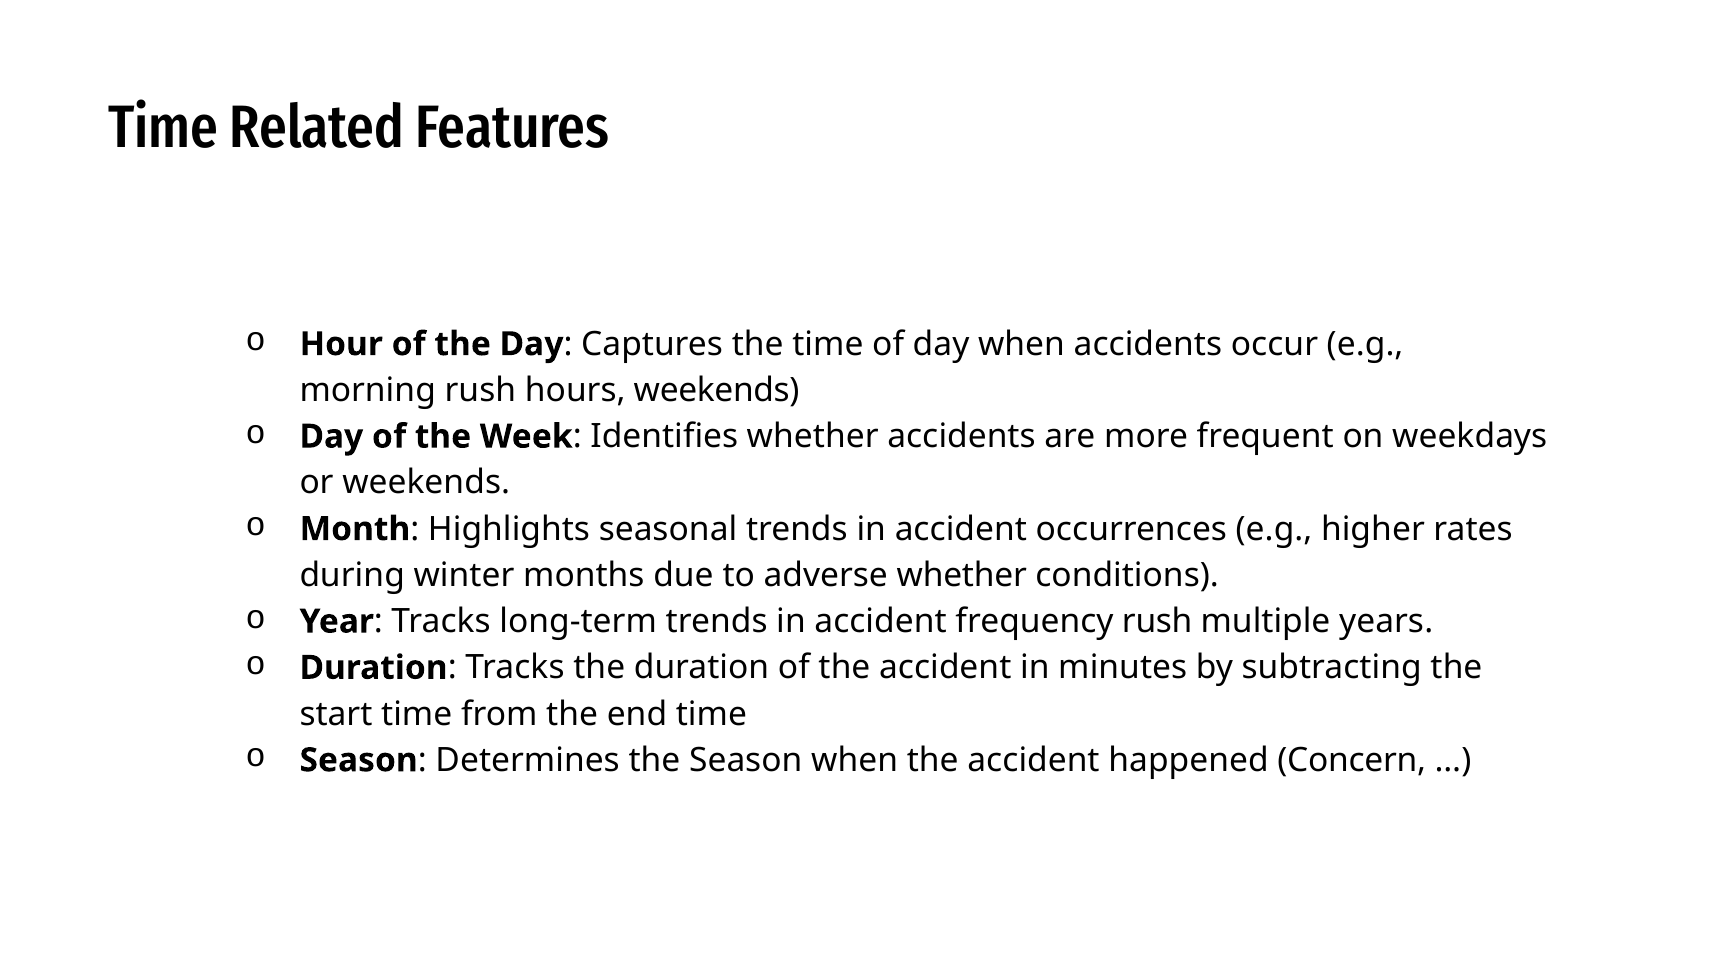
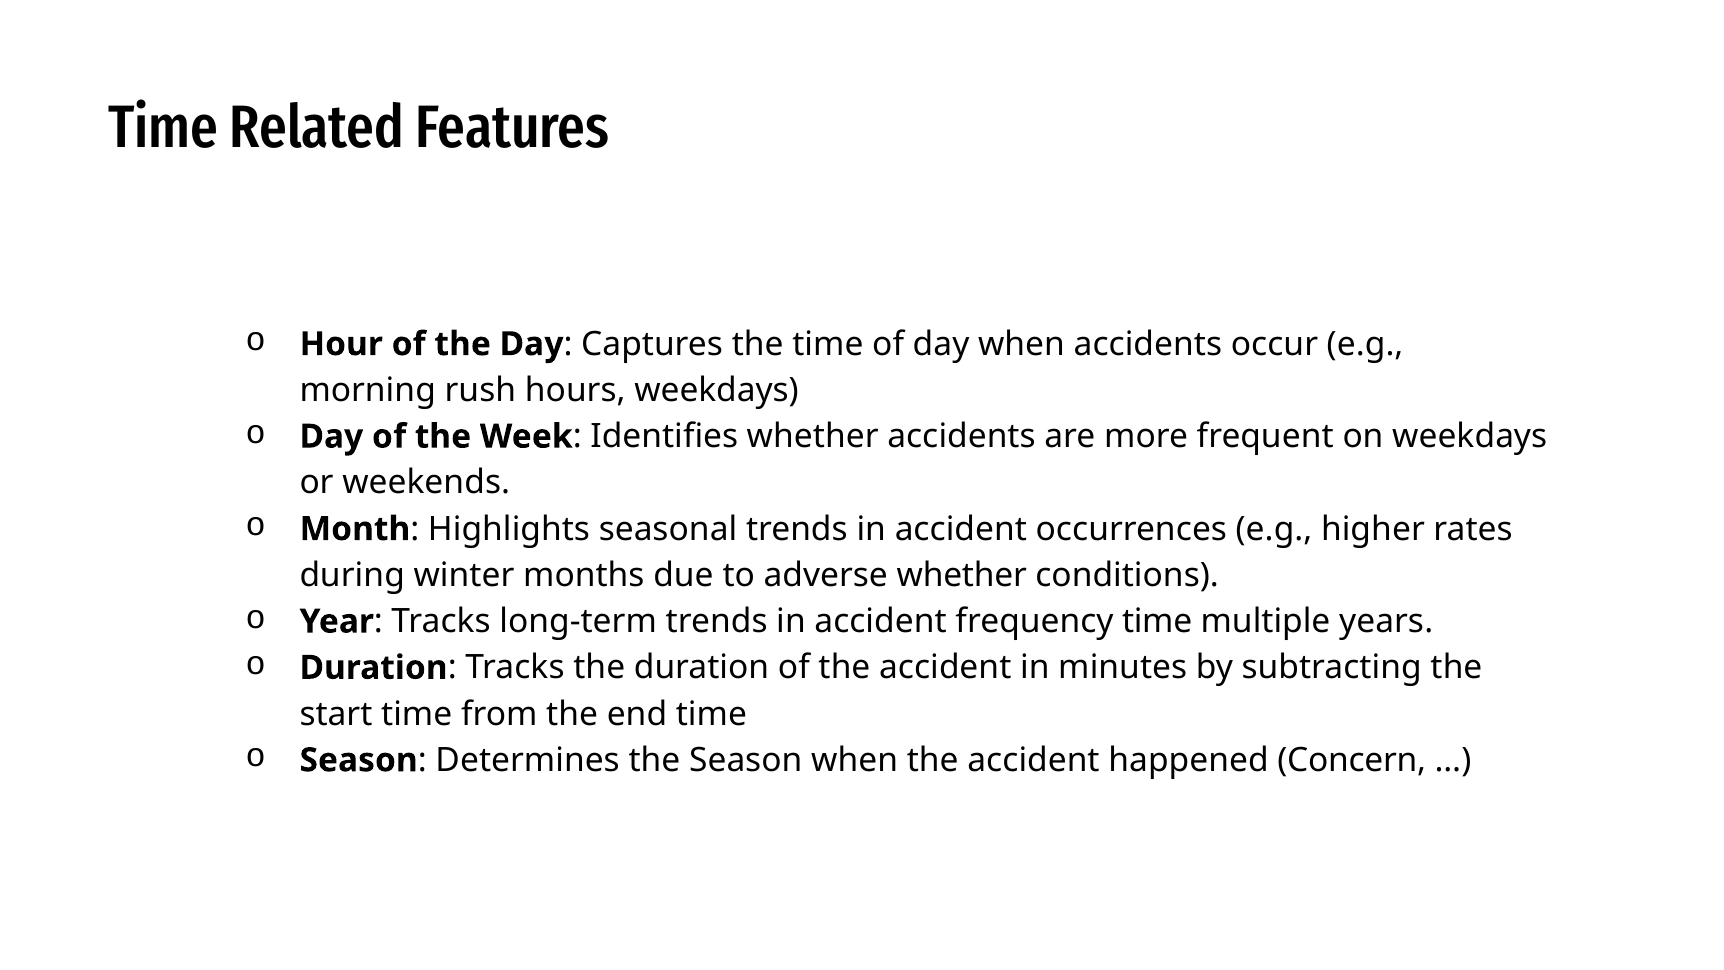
hours weekends: weekends -> weekdays
frequency rush: rush -> time
